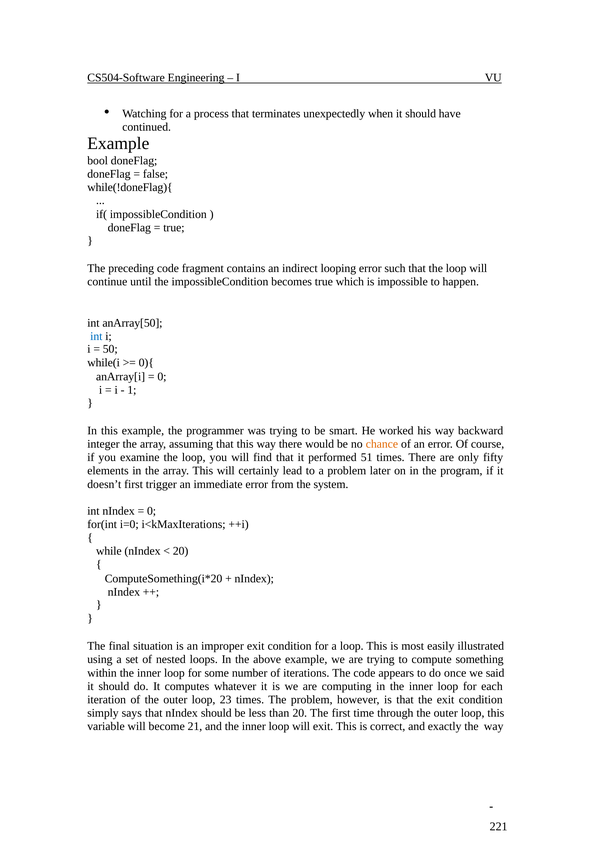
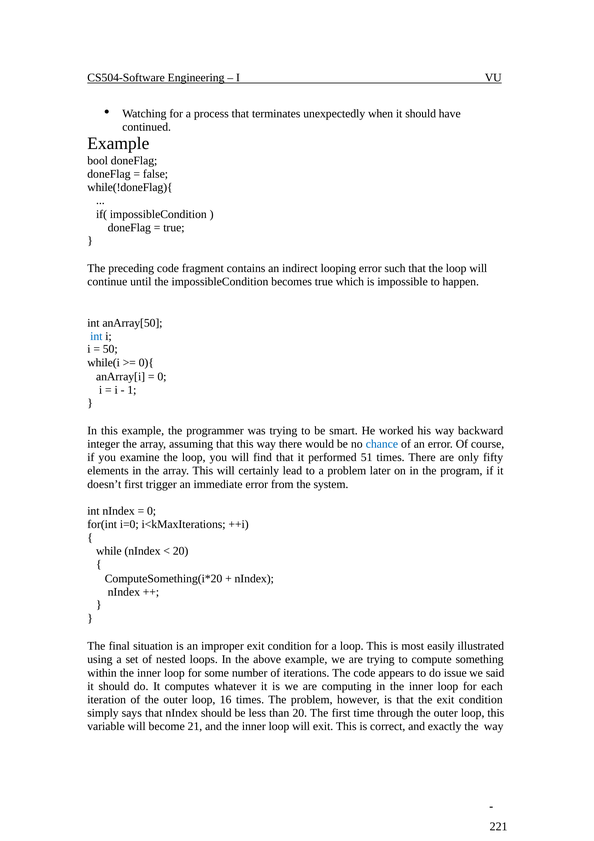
chance colour: orange -> blue
once: once -> issue
23: 23 -> 16
